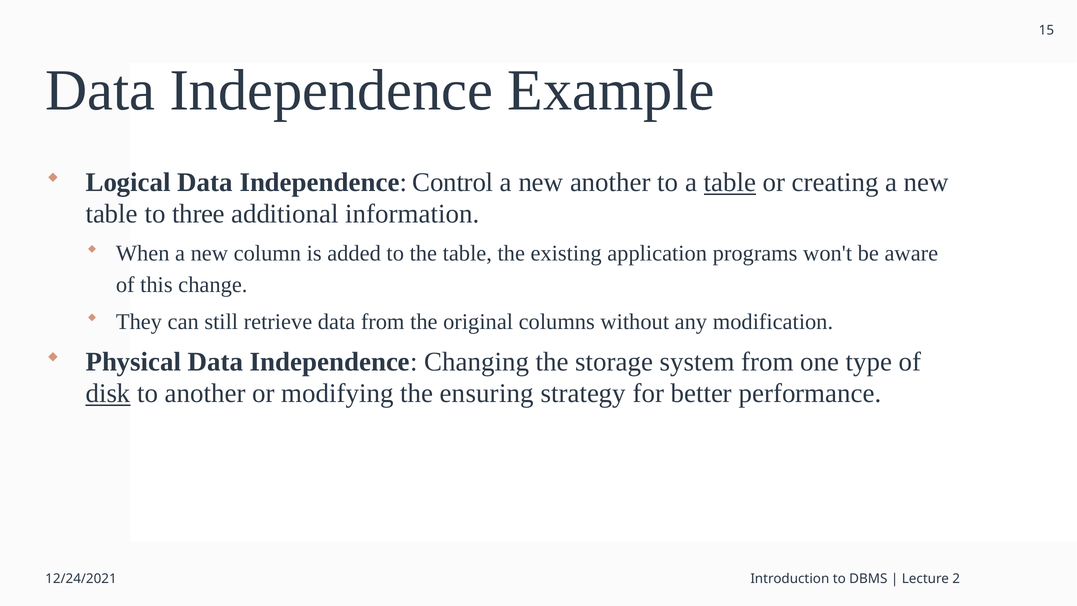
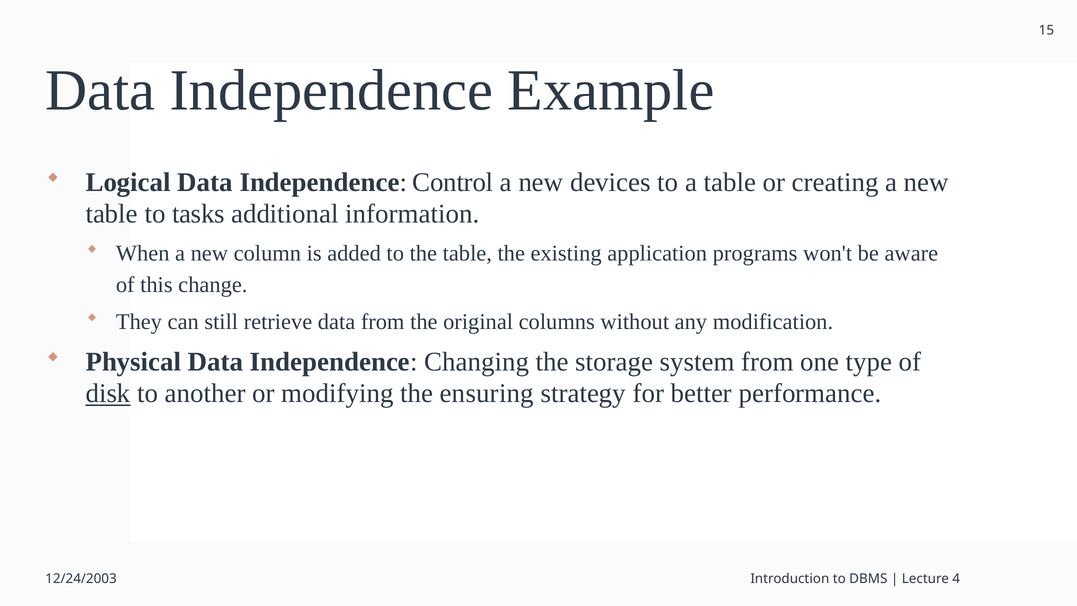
new another: another -> devices
table at (730, 182) underline: present -> none
three: three -> tasks
12/24/2021: 12/24/2021 -> 12/24/2003
2: 2 -> 4
